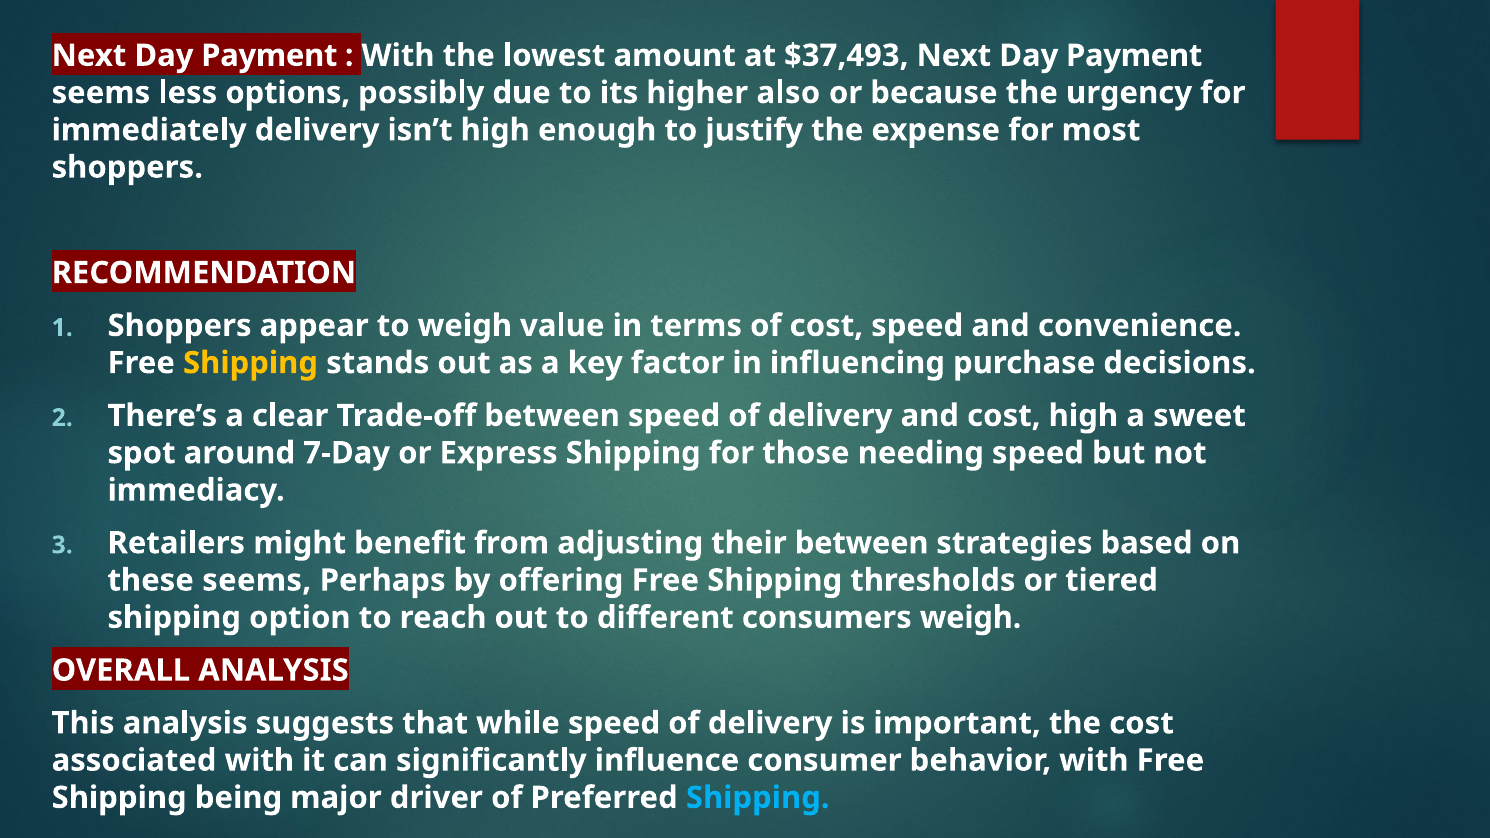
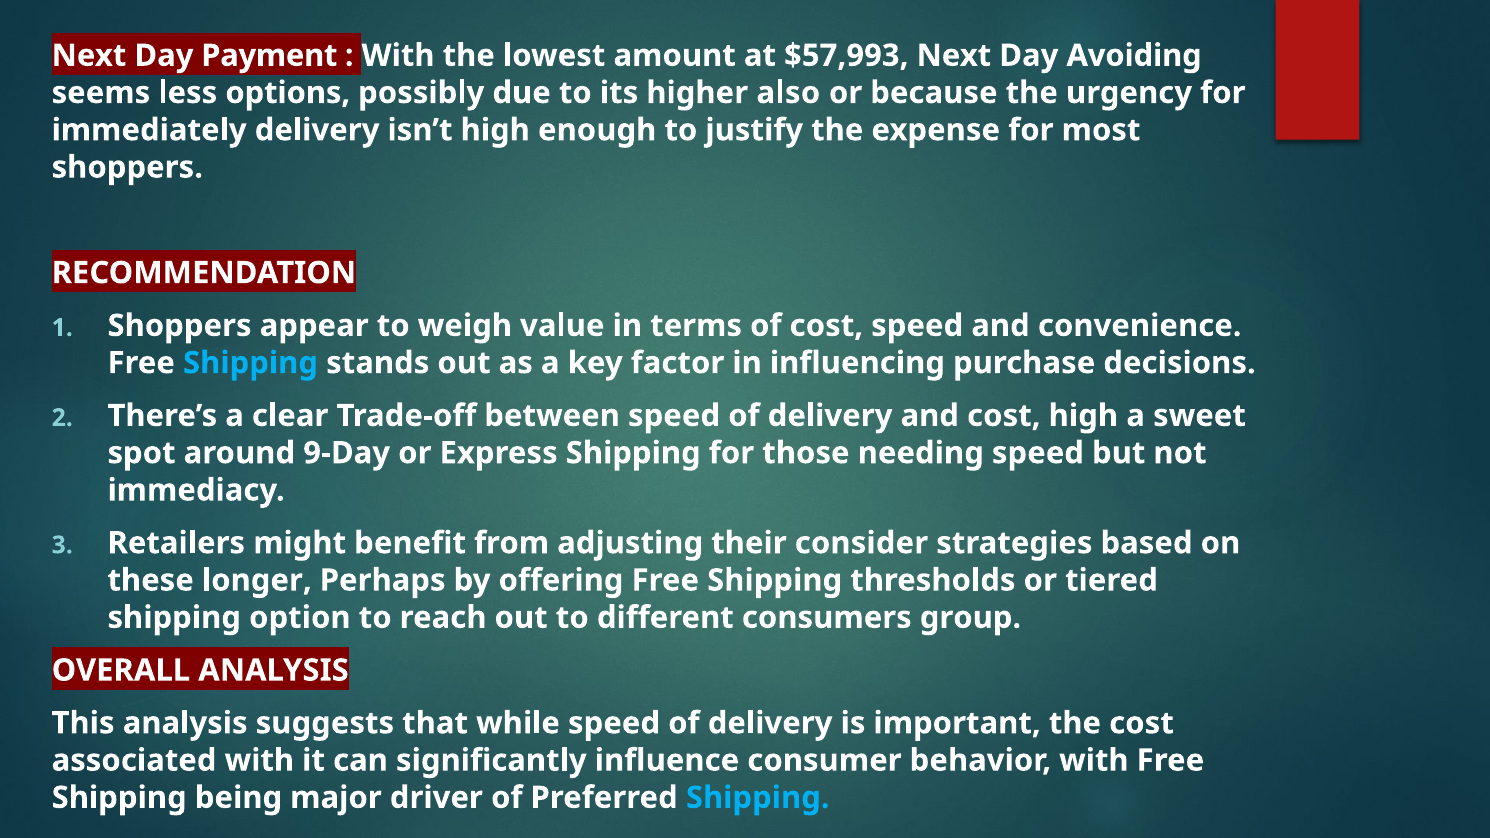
$37,493: $37,493 -> $57,993
Payment at (1134, 56): Payment -> Avoiding
Shipping at (251, 363) colour: yellow -> light blue
7-Day: 7-Day -> 9-Day
their between: between -> consider
these seems: seems -> longer
consumers weigh: weigh -> group
